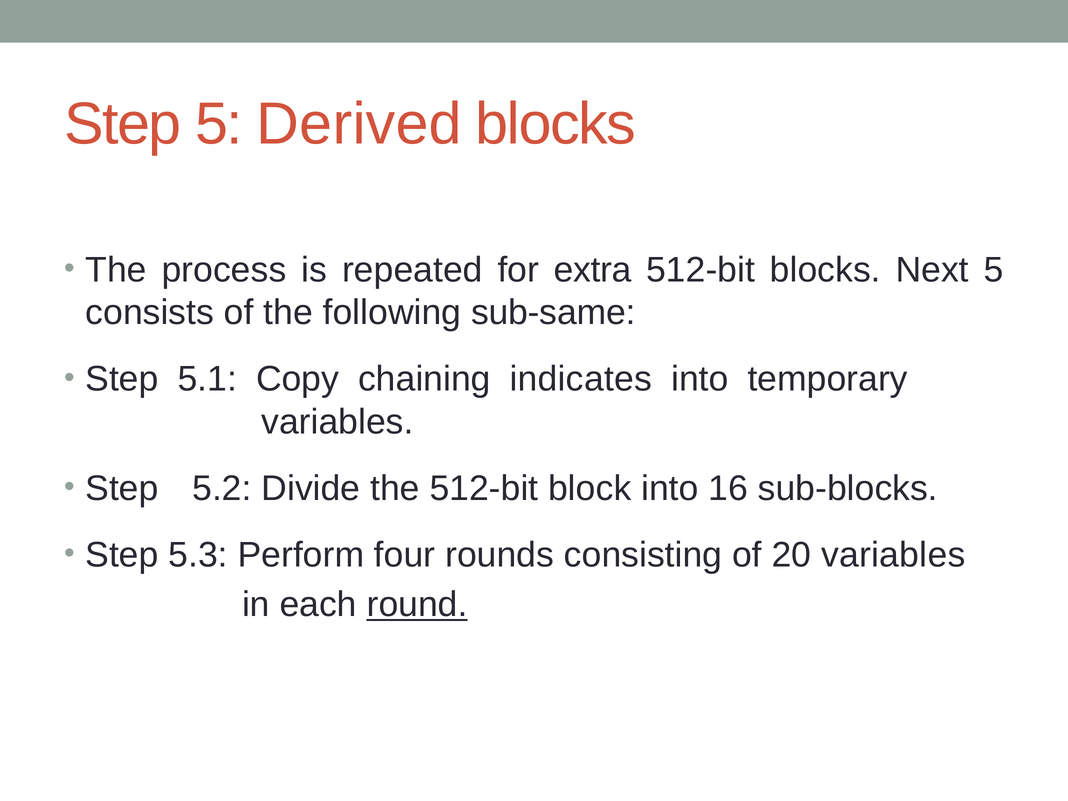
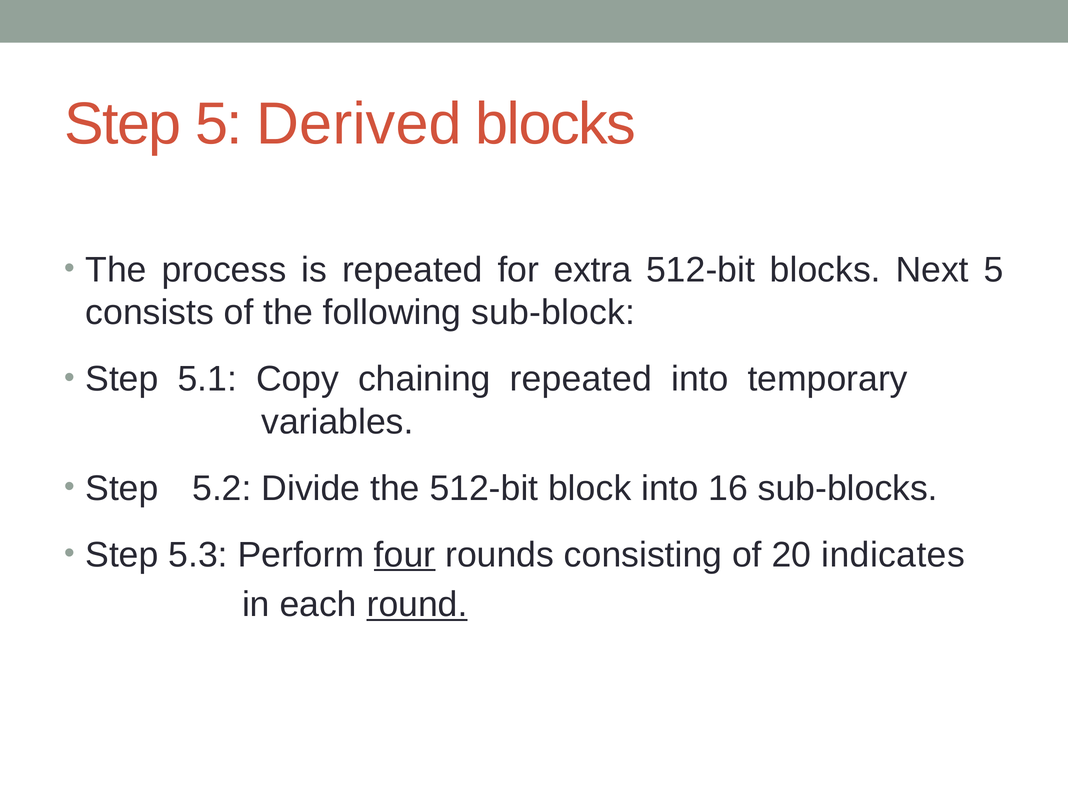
sub-same: sub-same -> sub-block
chaining indicates: indicates -> repeated
four underline: none -> present
20 variables: variables -> indicates
